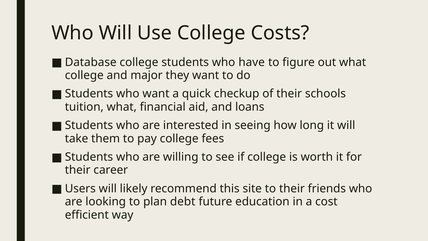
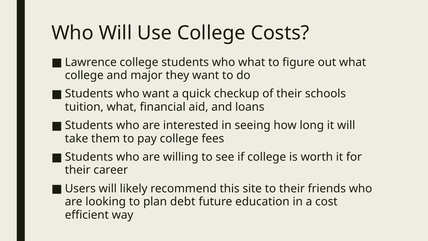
Database: Database -> Lawrence
who have: have -> what
